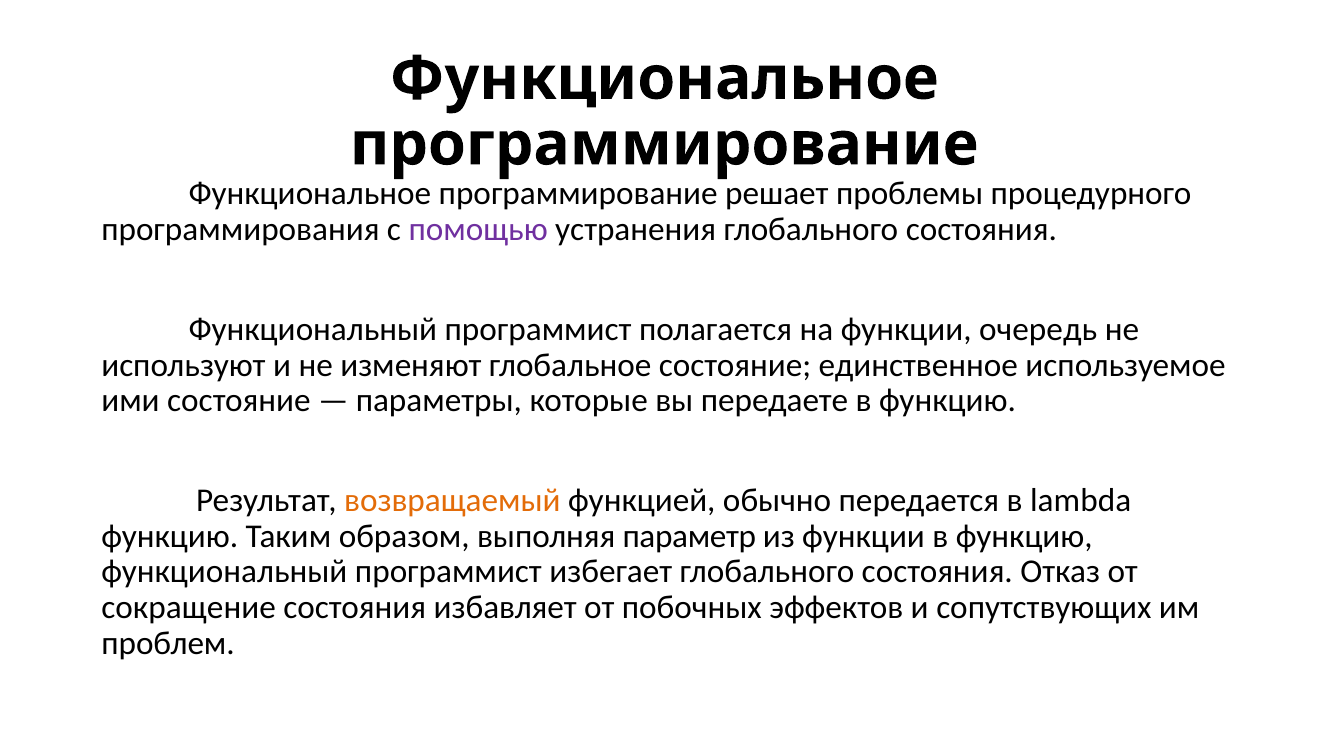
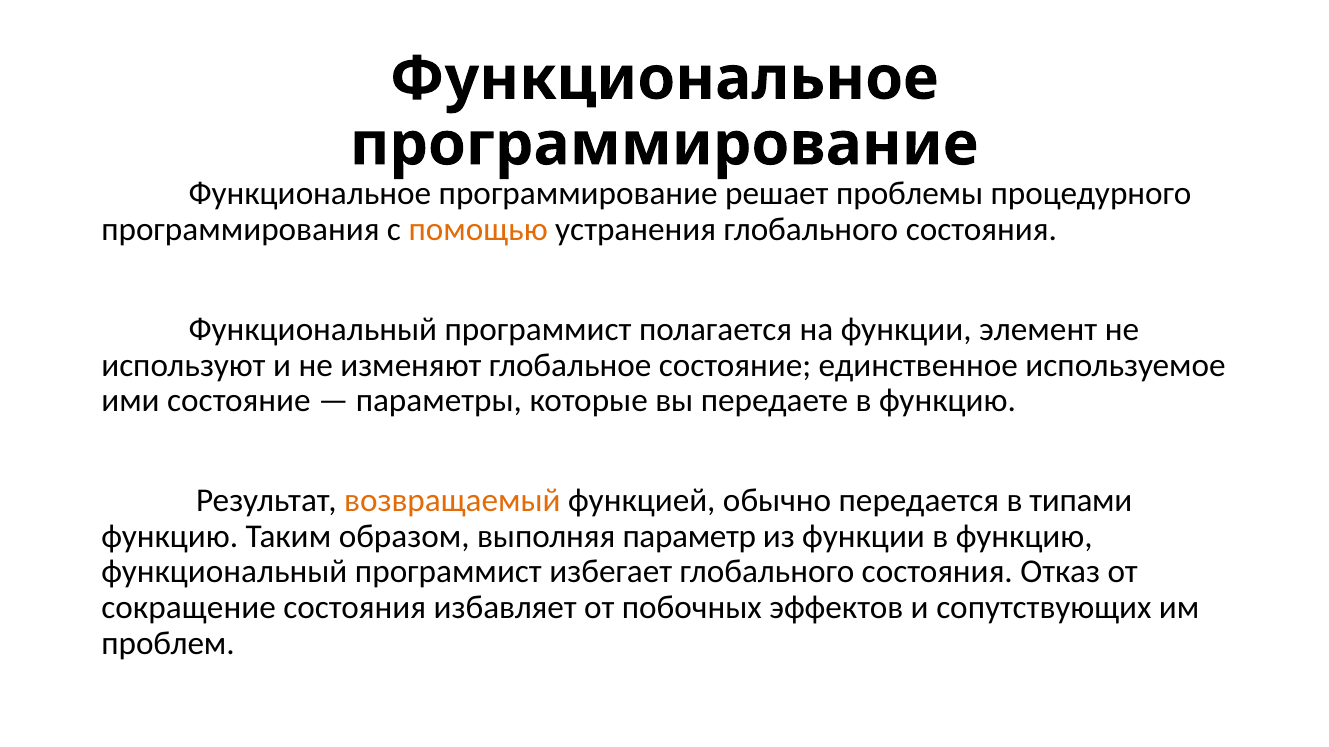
помощью colour: purple -> orange
очередь: очередь -> элемент
lambda: lambda -> типами
